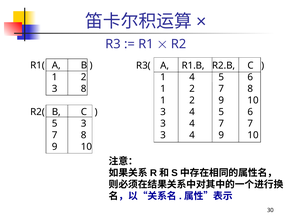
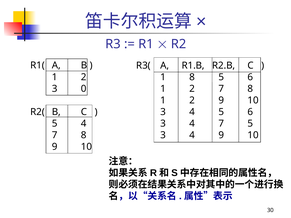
1 4: 4 -> 8
3 8: 8 -> 0
5 3: 3 -> 4
7 7: 7 -> 5
